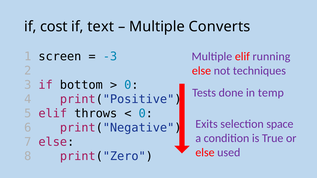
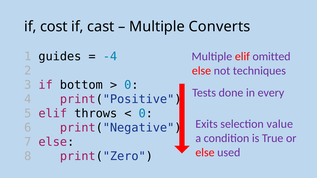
text: text -> cast
screen: screen -> guides
-3: -3 -> -4
running: running -> omitted
temp: temp -> every
space: space -> value
